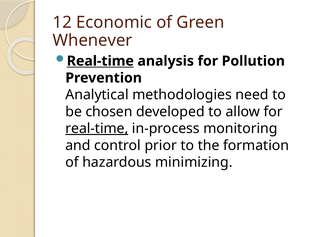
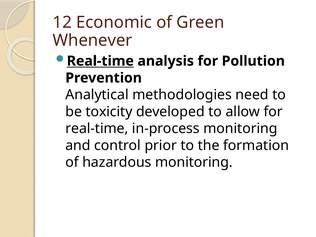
chosen: chosen -> toxicity
real-time at (97, 128) underline: present -> none
hazardous minimizing: minimizing -> monitoring
